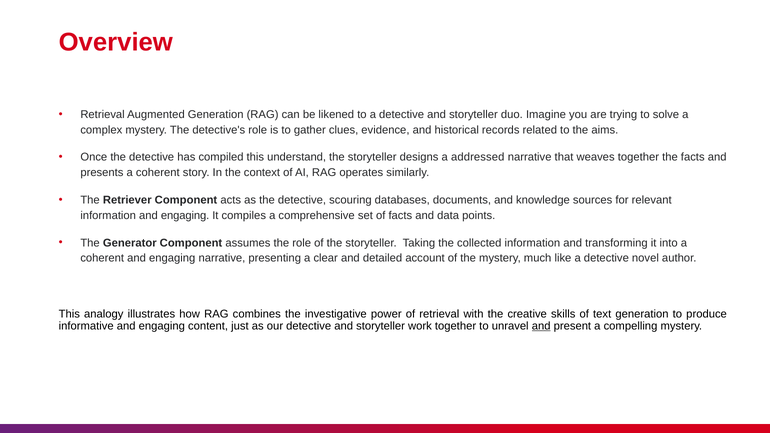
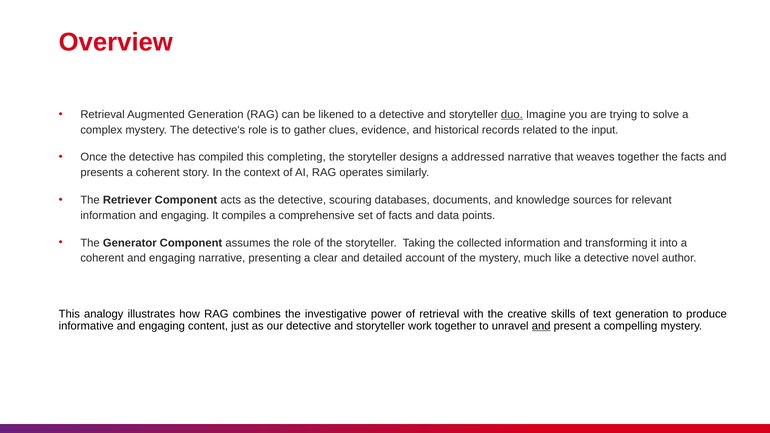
duo underline: none -> present
aims: aims -> input
understand: understand -> completing
